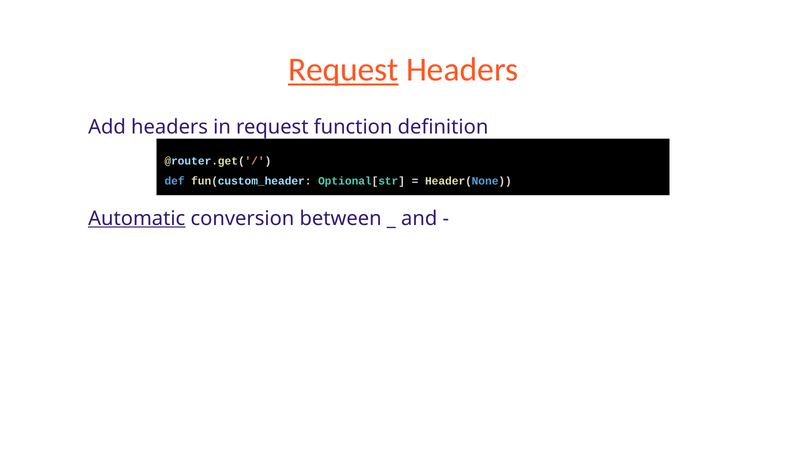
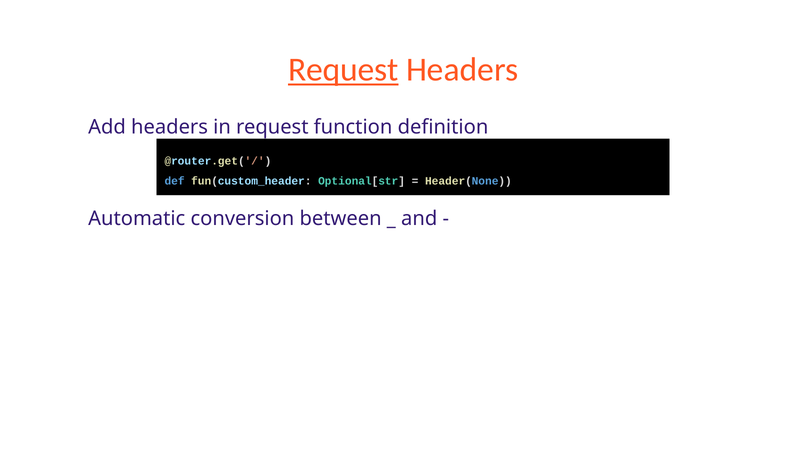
Automatic underline: present -> none
